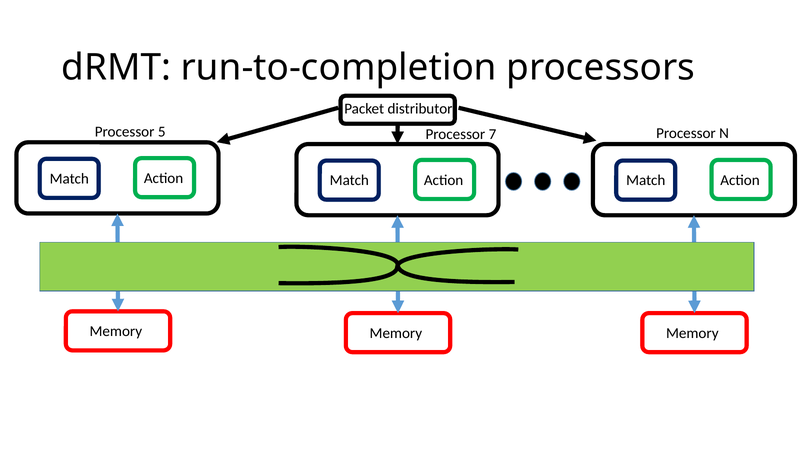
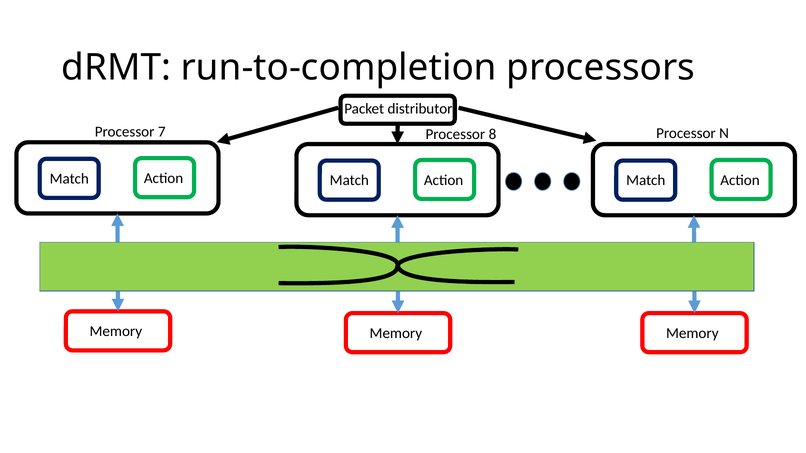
5: 5 -> 7
7: 7 -> 8
